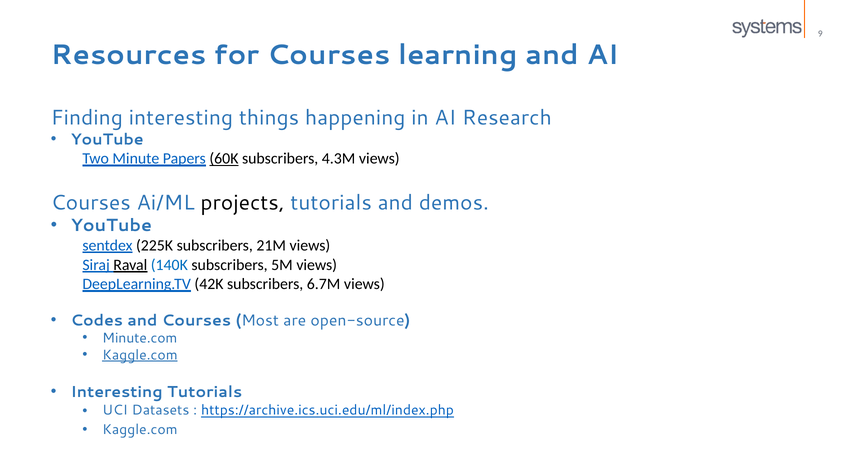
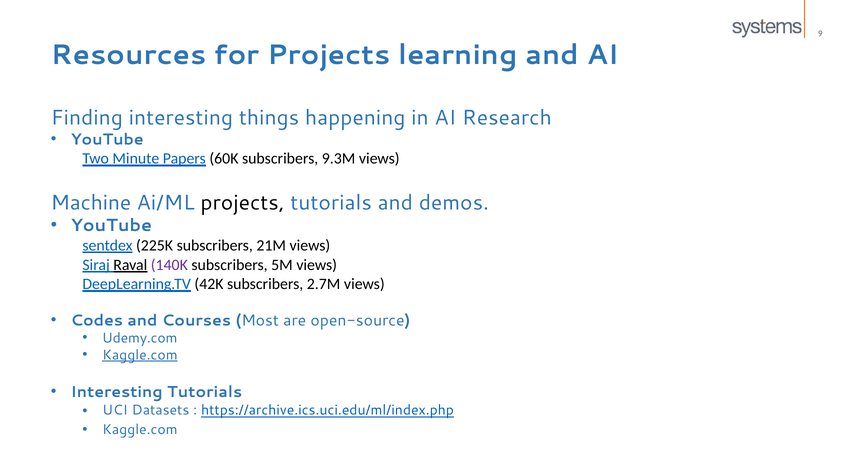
for Courses: Courses -> Projects
60K underline: present -> none
4.3M: 4.3M -> 9.3M
Courses at (91, 202): Courses -> Machine
140K colour: blue -> purple
6.7M: 6.7M -> 2.7M
Minute.com: Minute.com -> Udemy.com
